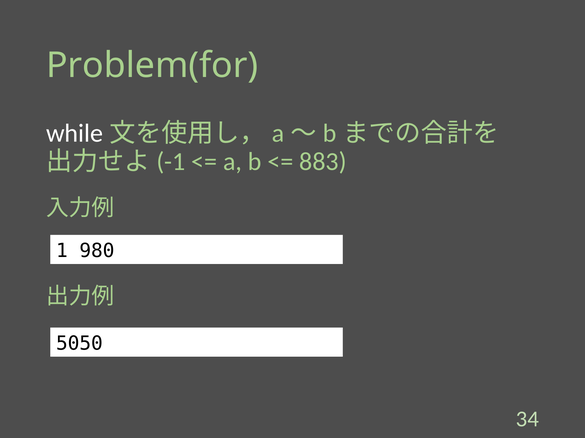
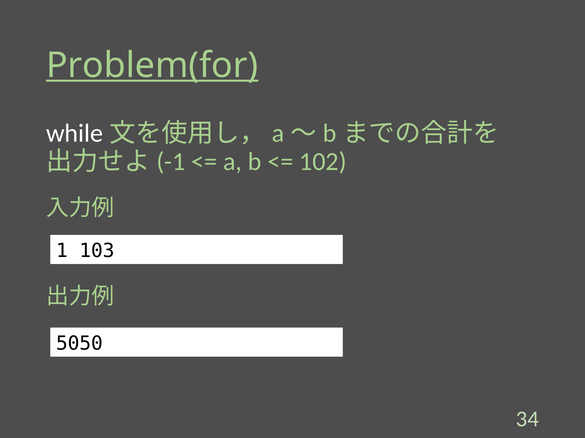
Problem(for underline: none -> present
883: 883 -> 102
980: 980 -> 103
